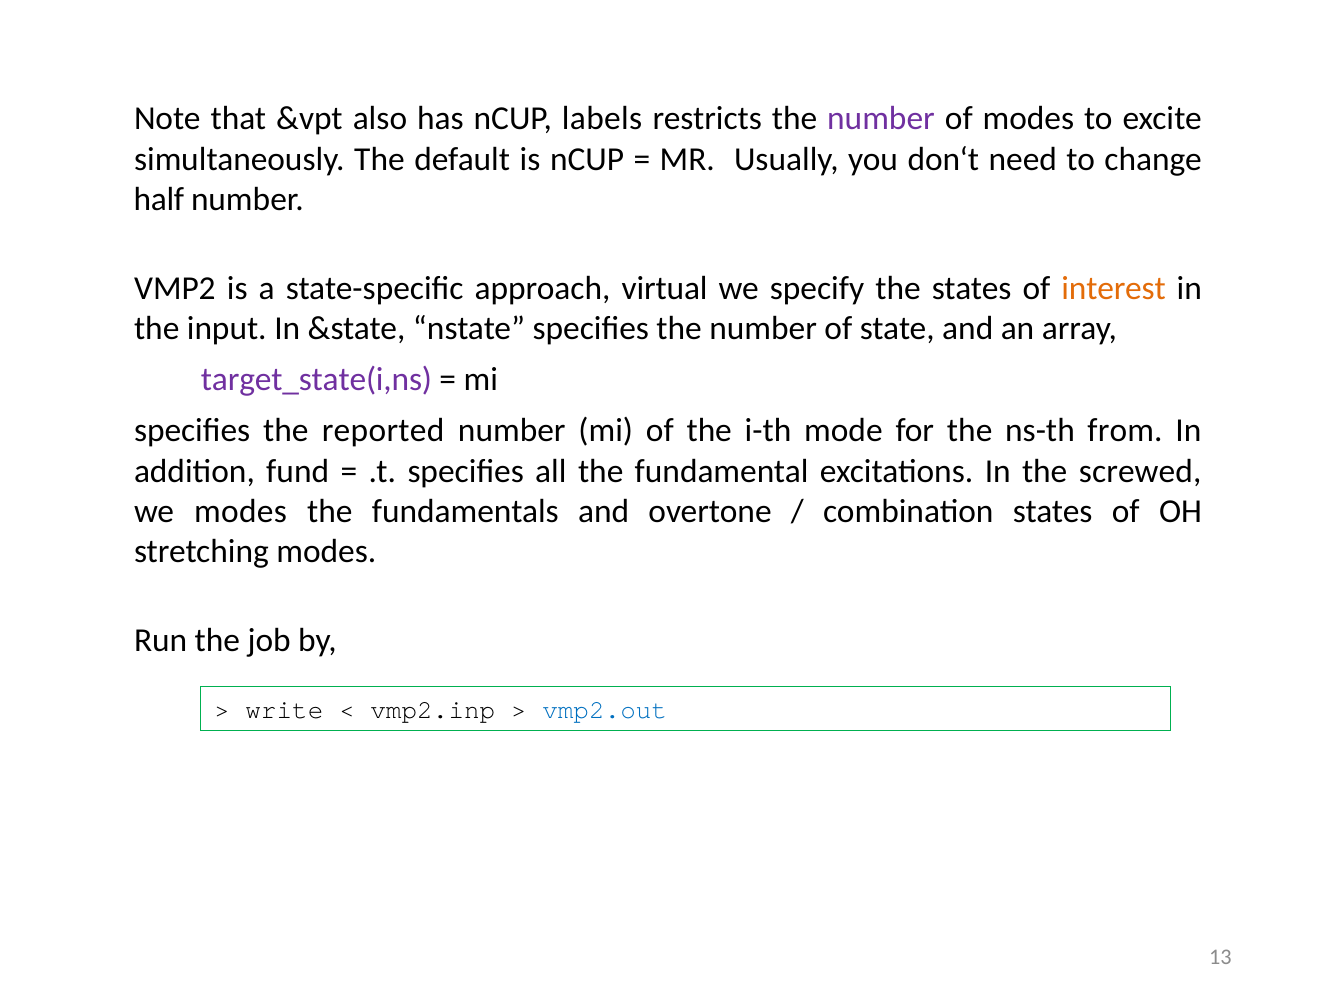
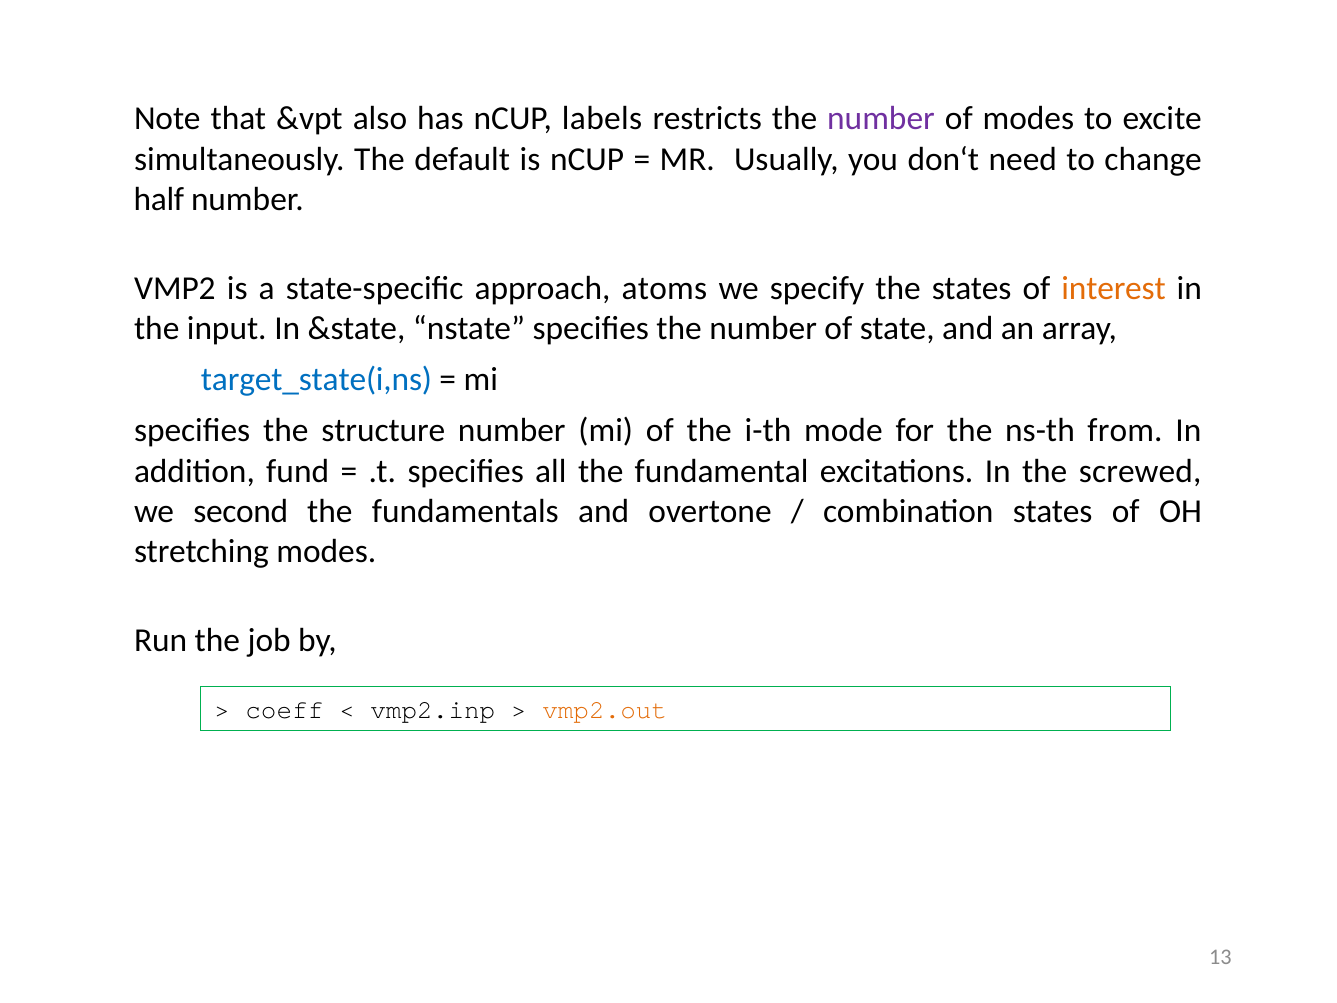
virtual: virtual -> atoms
target_state(i,ns colour: purple -> blue
reported: reported -> structure
we modes: modes -> second
write: write -> coeff
vmp2.out colour: blue -> orange
